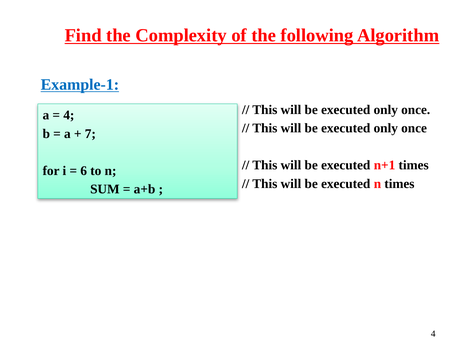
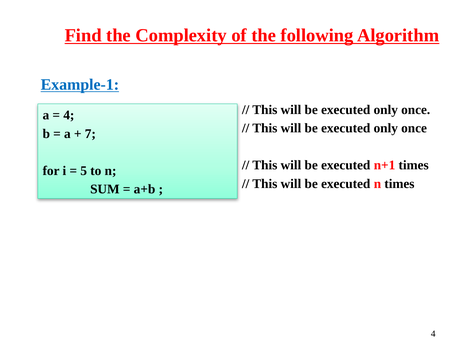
6: 6 -> 5
